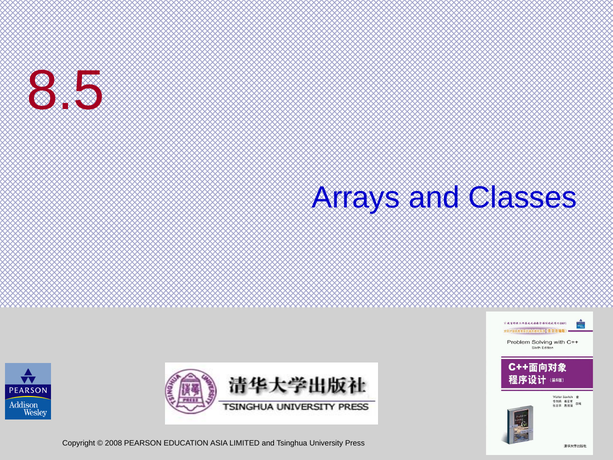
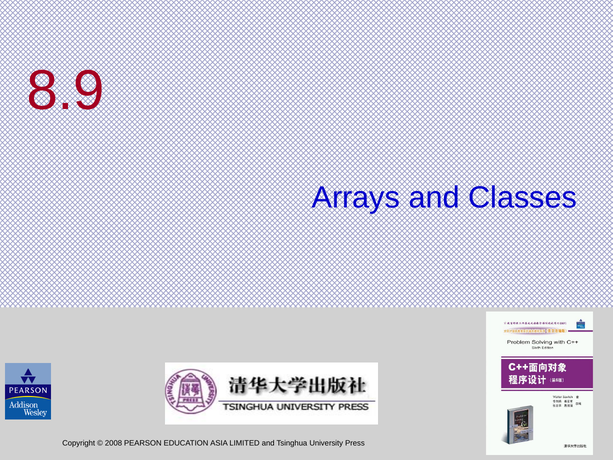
8.5: 8.5 -> 8.9
